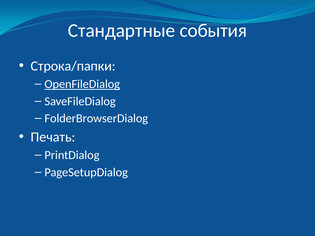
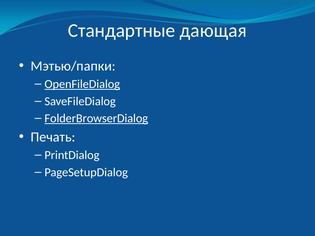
события: события -> дающая
Строка/папки: Строка/папки -> Мэтью/папки
FolderBrowserDialog underline: none -> present
